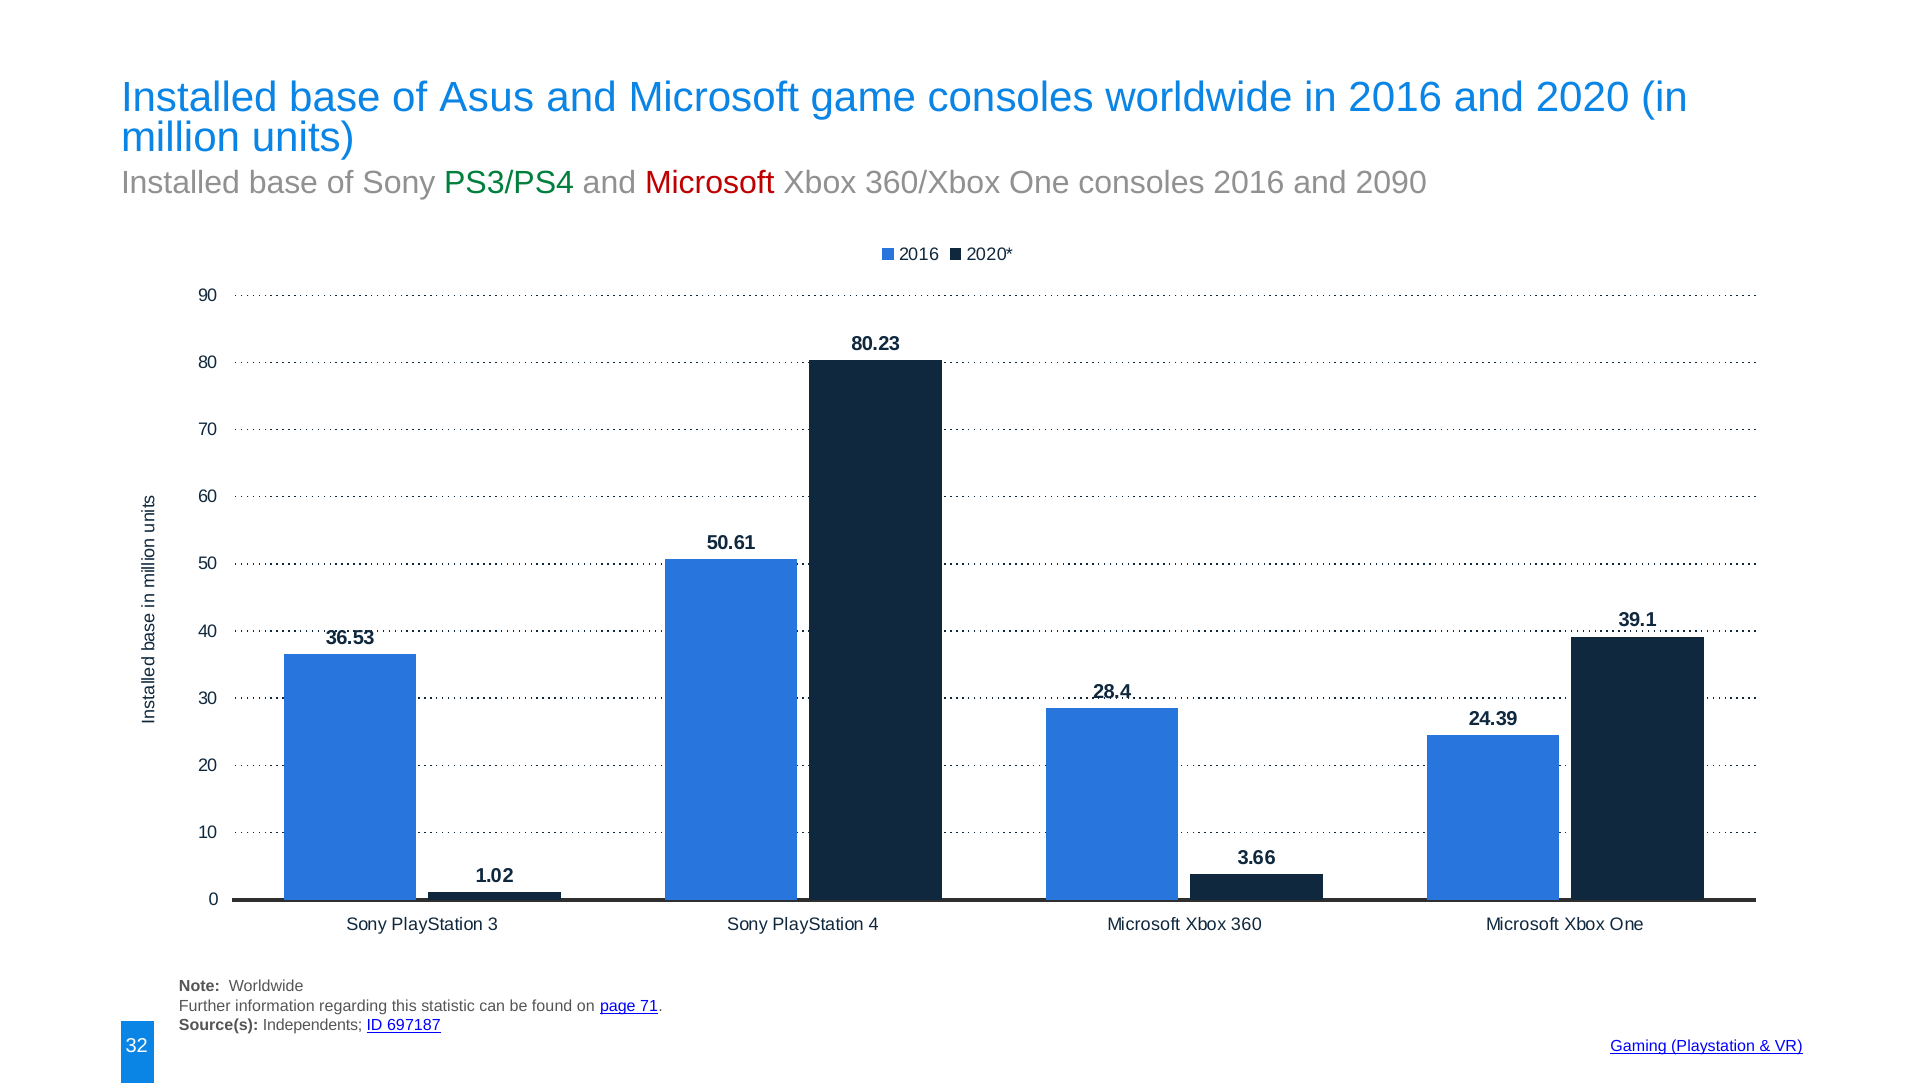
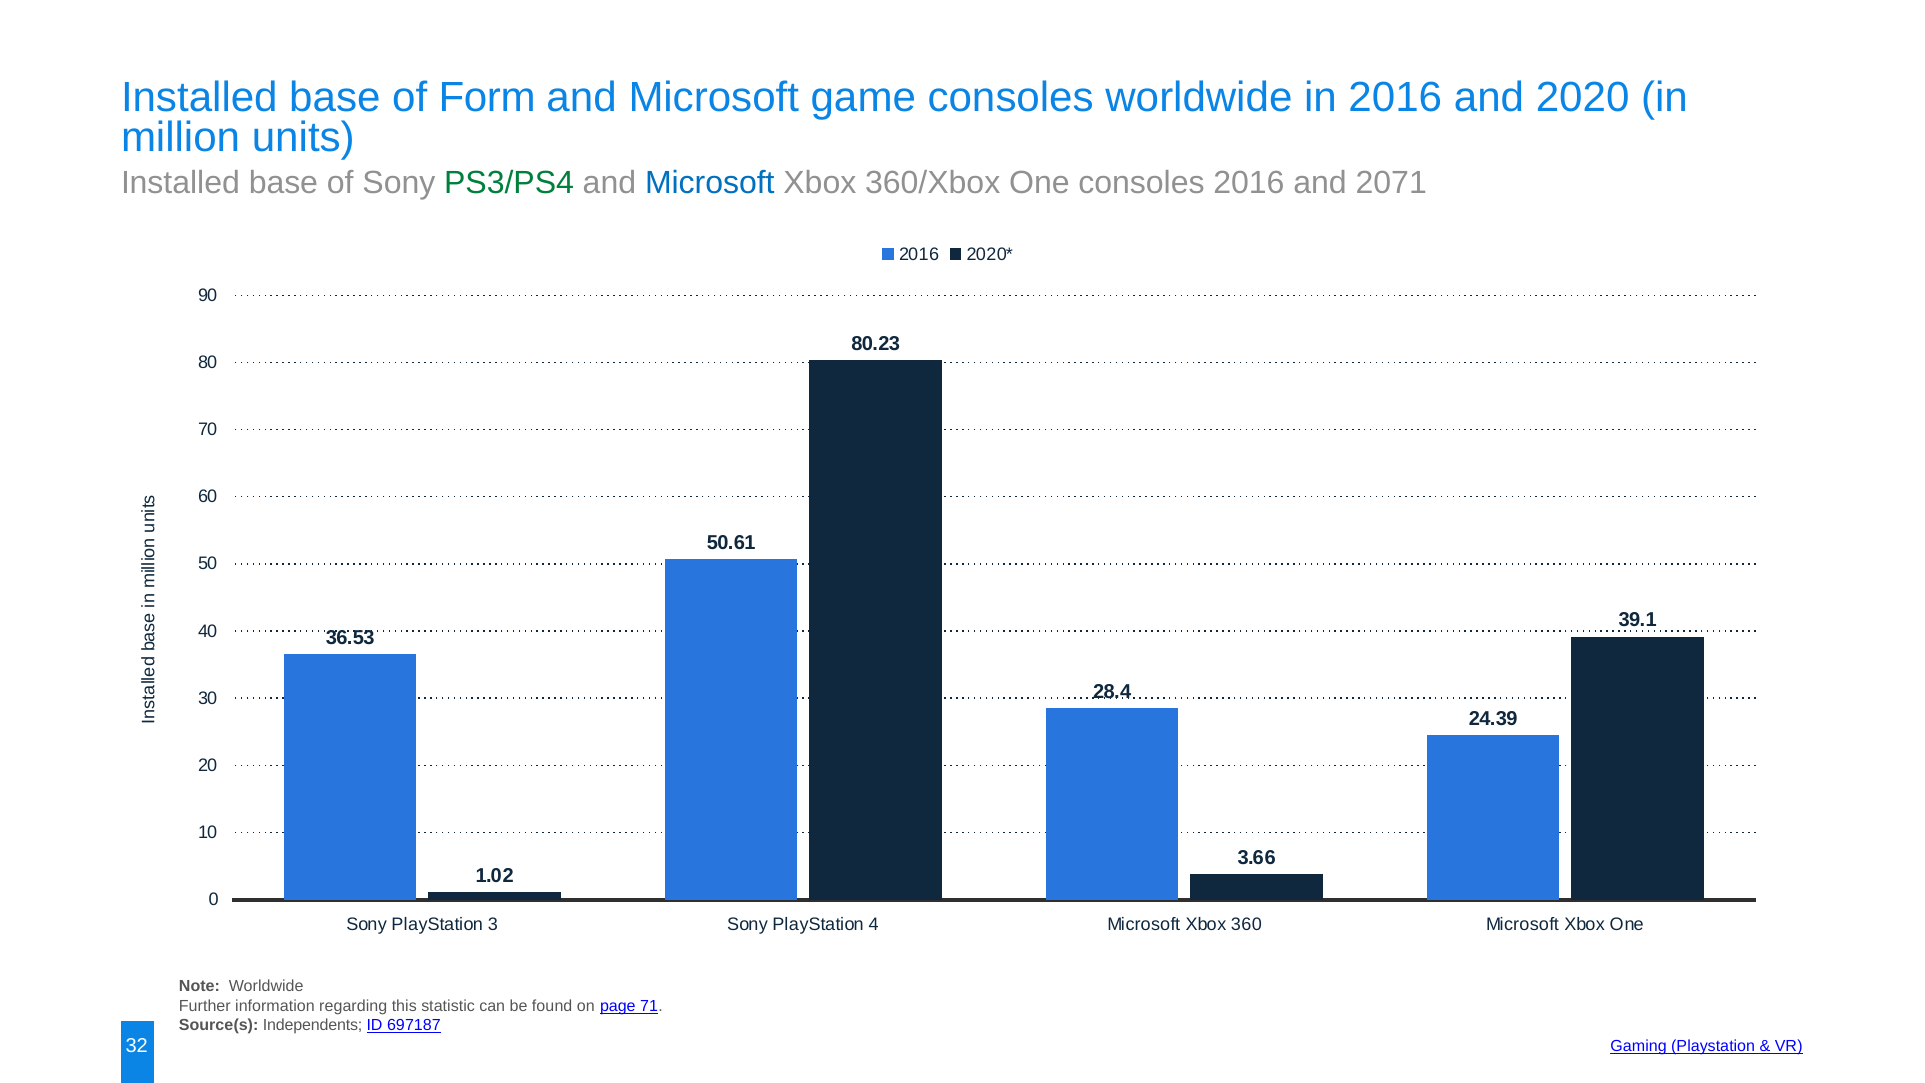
Asus: Asus -> Form
Microsoft at (710, 183) colour: red -> blue
2090: 2090 -> 2071
